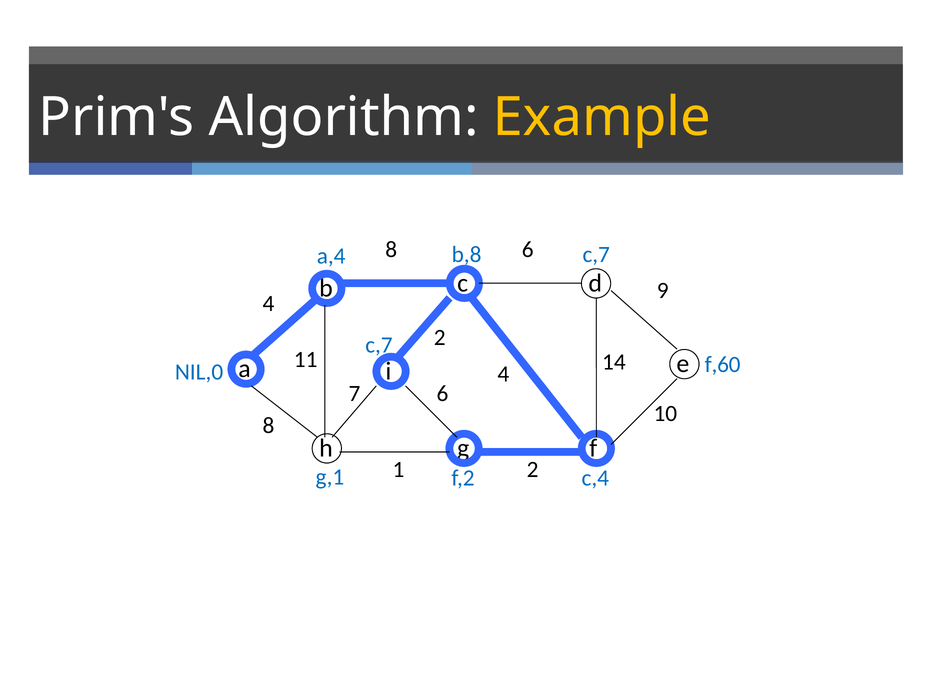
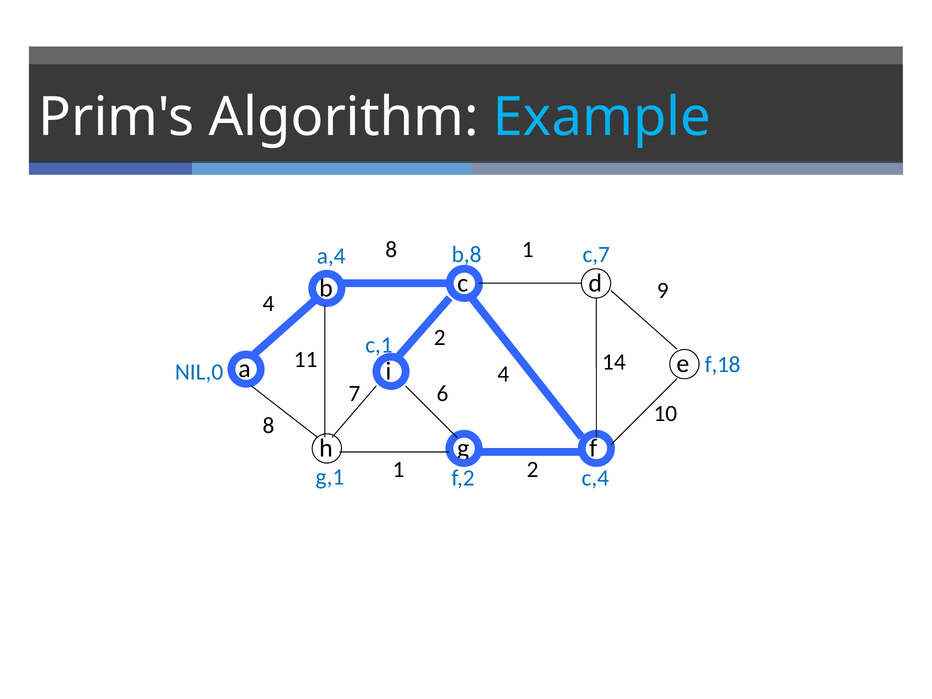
Example colour: yellow -> light blue
8 6: 6 -> 1
c,7 at (379, 345): c,7 -> c,1
f,60: f,60 -> f,18
